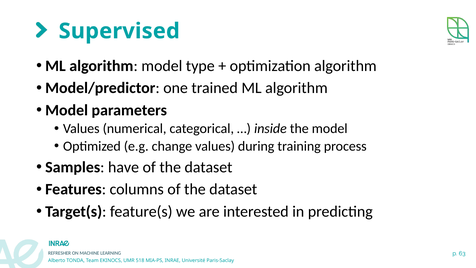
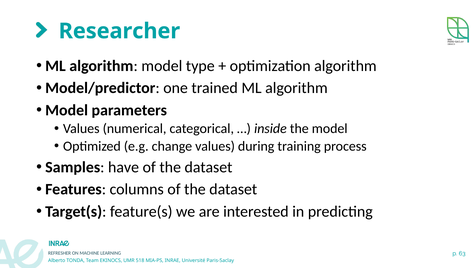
Supervised: Supervised -> Researcher
